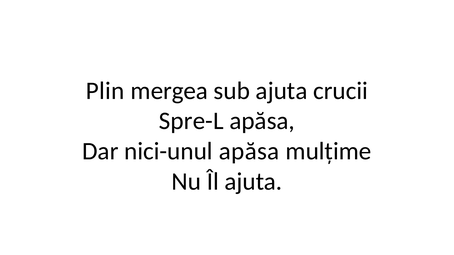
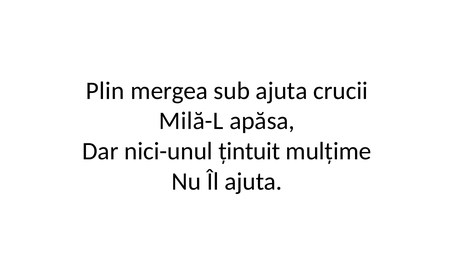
Spre-L: Spre-L -> Milă-L
nici-unul apăsa: apăsa -> țintuit
